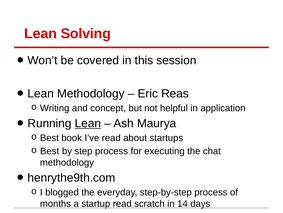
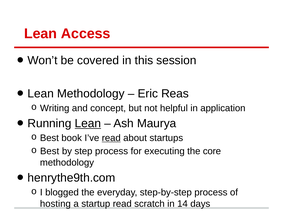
Solving: Solving -> Access
read at (111, 137) underline: none -> present
chat: chat -> core
months: months -> hosting
